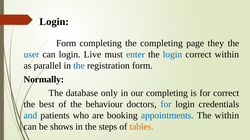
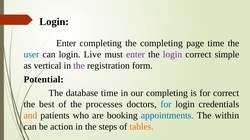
Form at (66, 43): Form -> Enter
page they: they -> time
enter at (135, 55) colour: blue -> purple
login at (172, 55) colour: blue -> purple
correct within: within -> simple
parallel: parallel -> vertical
the at (79, 66) colour: blue -> purple
Normally: Normally -> Potential
database only: only -> time
behaviour: behaviour -> processes
and colour: blue -> orange
shows: shows -> action
